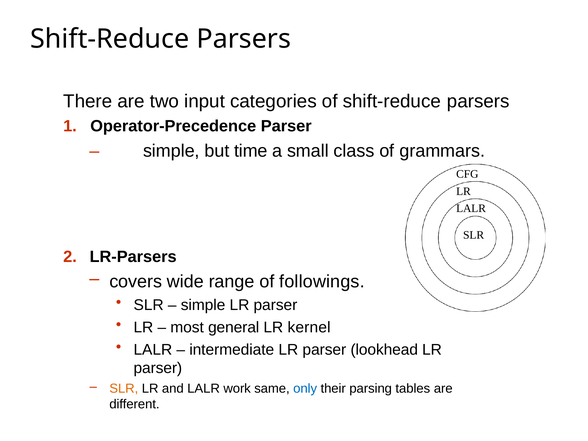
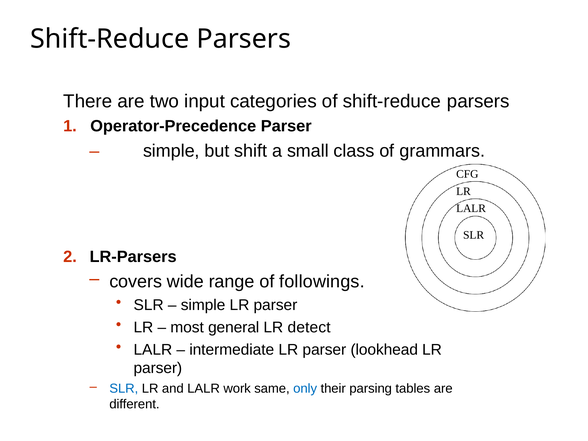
time: time -> shift
kernel: kernel -> detect
SLR at (124, 389) colour: orange -> blue
